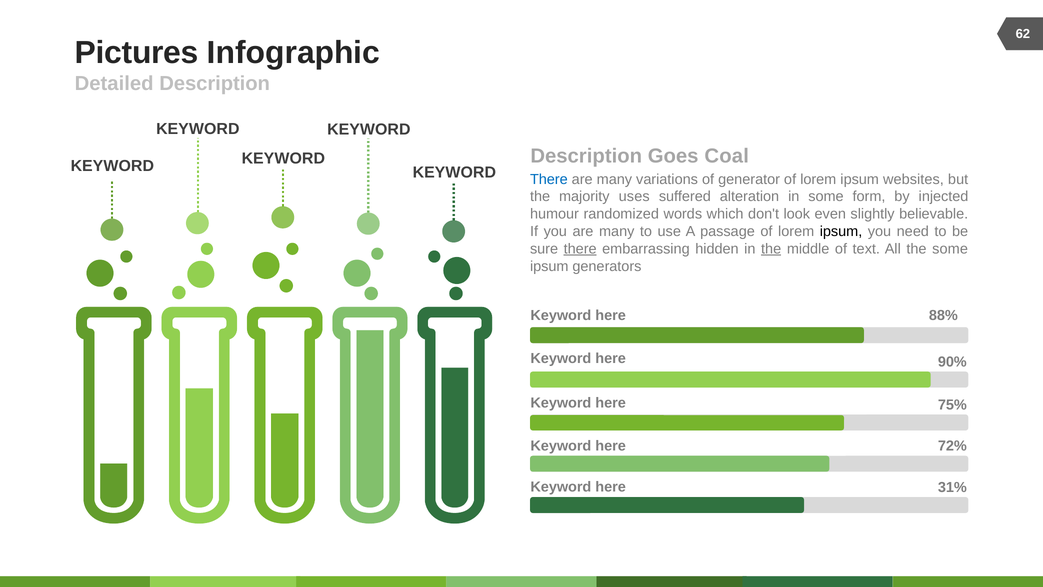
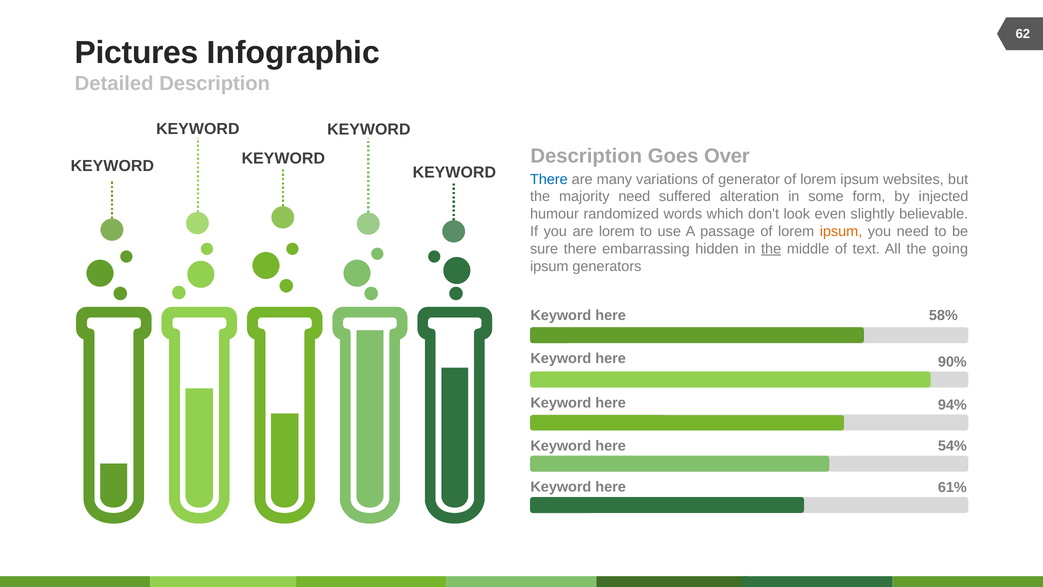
Coal: Coal -> Over
majority uses: uses -> need
you are many: many -> lorem
ipsum at (841, 231) colour: black -> orange
there at (580, 249) underline: present -> none
the some: some -> going
88%: 88% -> 58%
75%: 75% -> 94%
72%: 72% -> 54%
31%: 31% -> 61%
